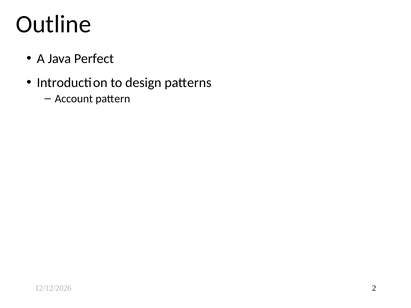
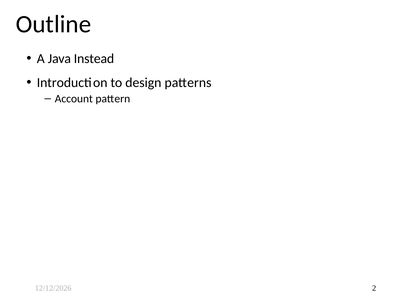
Perfect: Perfect -> Instead
